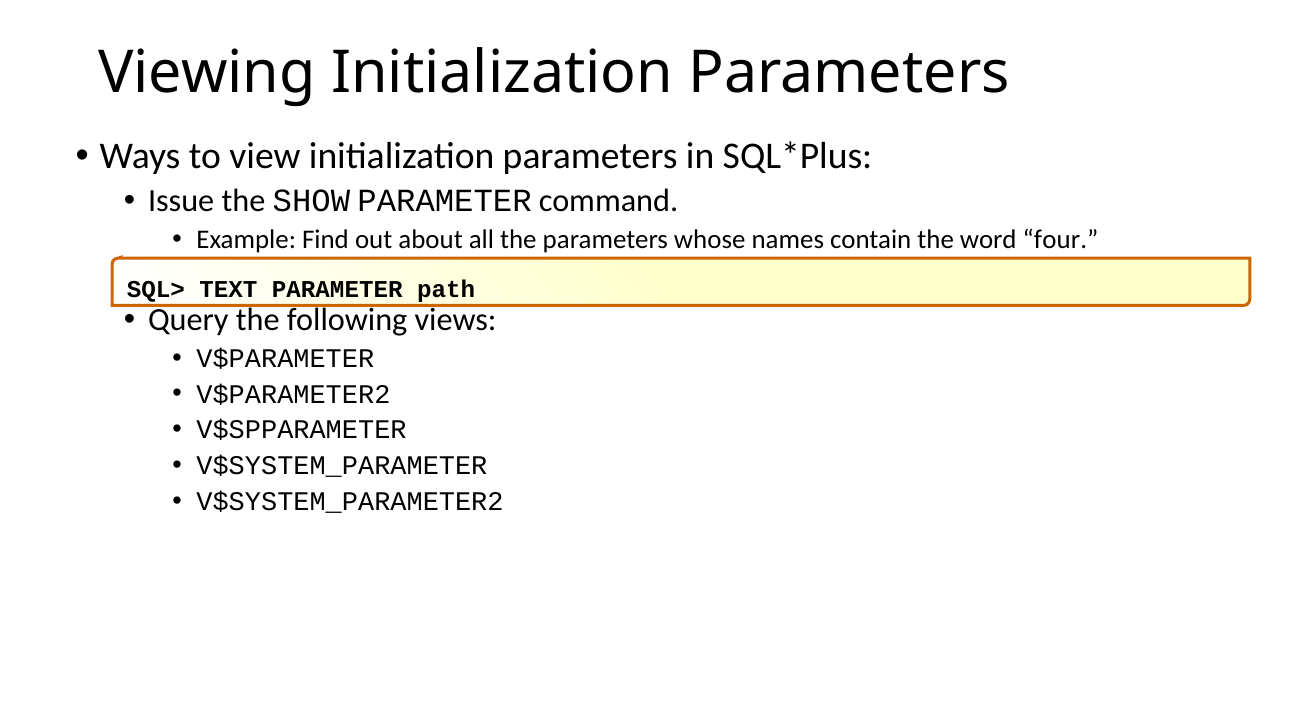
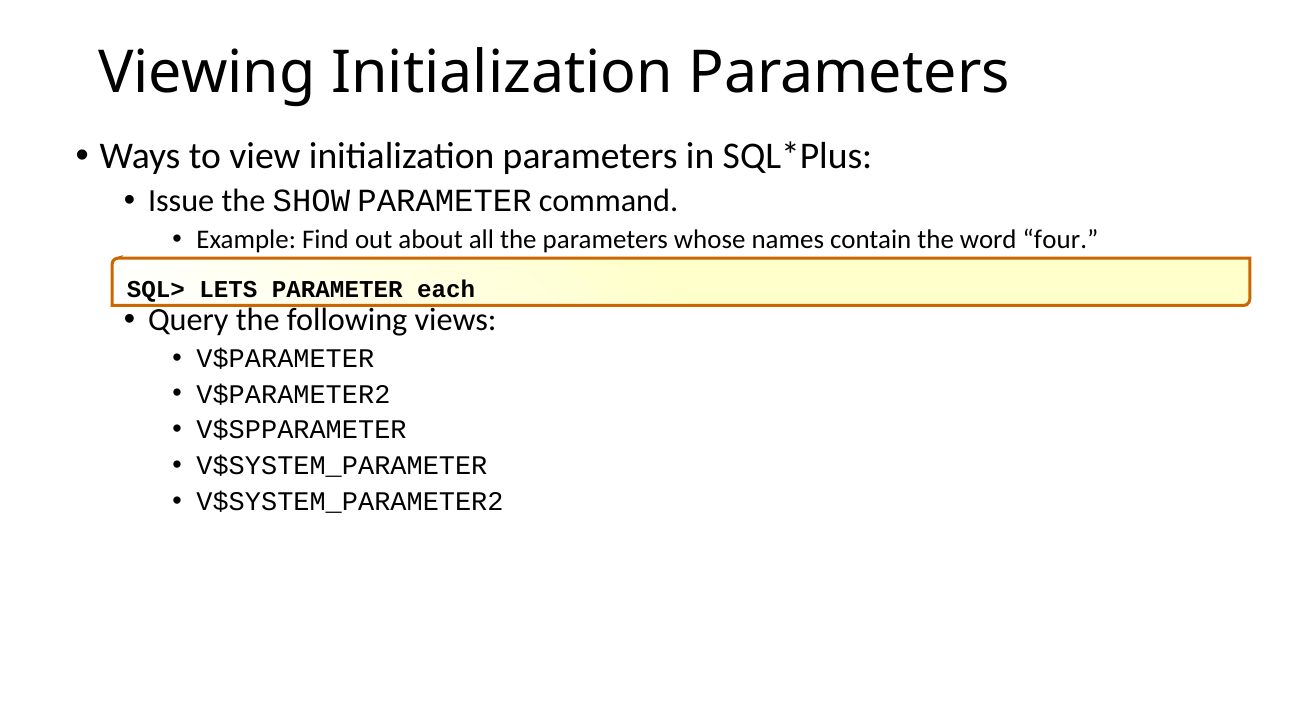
TEXT: TEXT -> LETS
path: path -> each
